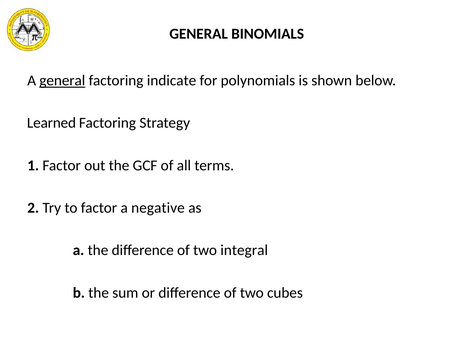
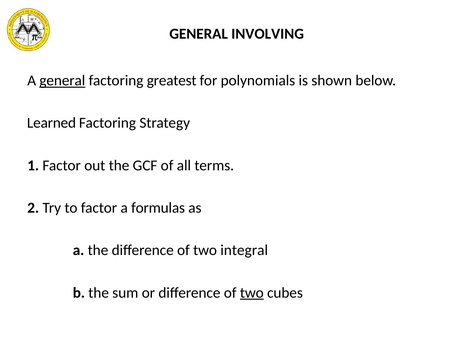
BINOMIALS: BINOMIALS -> INVOLVING
indicate: indicate -> greatest
negative: negative -> formulas
two at (252, 293) underline: none -> present
